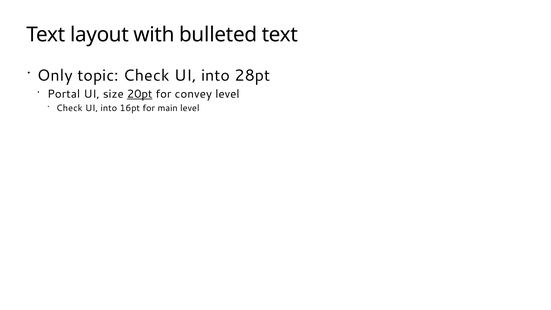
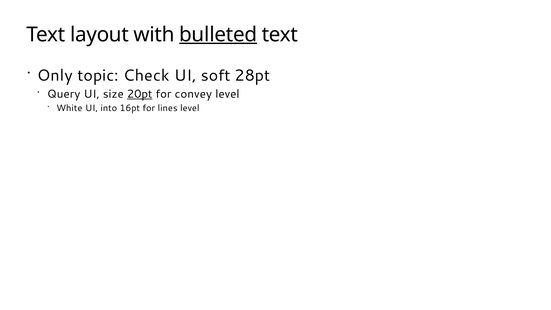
bulleted underline: none -> present
into at (216, 76): into -> soft
Portal: Portal -> Query
Check at (69, 108): Check -> White
main: main -> lines
